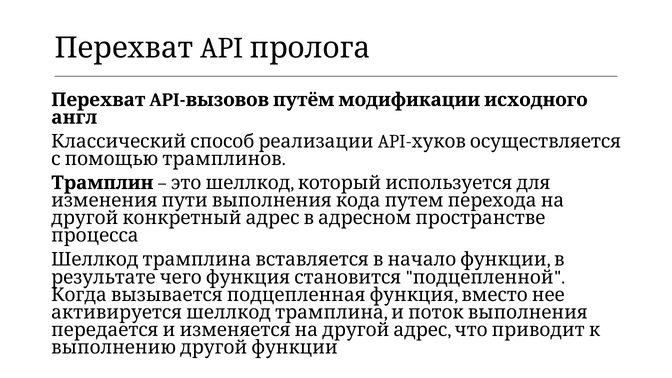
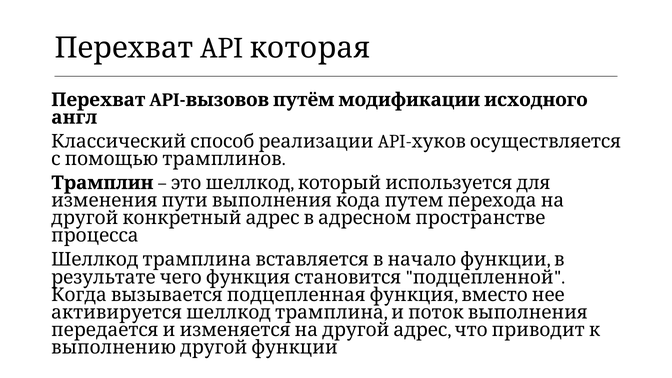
пролога: пролога -> которая
